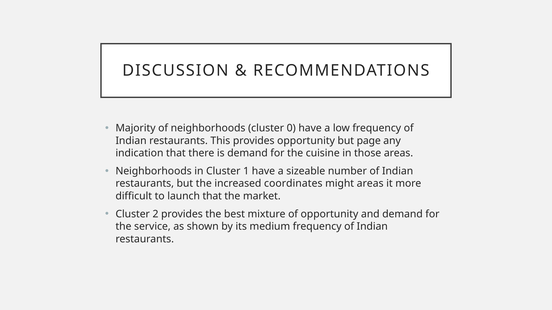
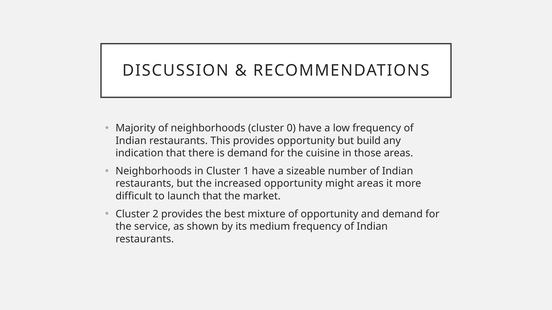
page: page -> build
increased coordinates: coordinates -> opportunity
